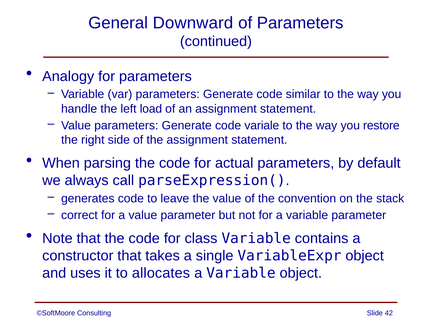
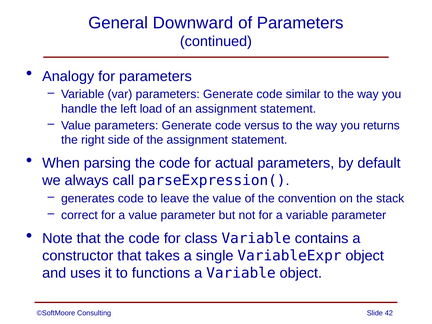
variale: variale -> versus
restore: restore -> returns
allocates: allocates -> functions
